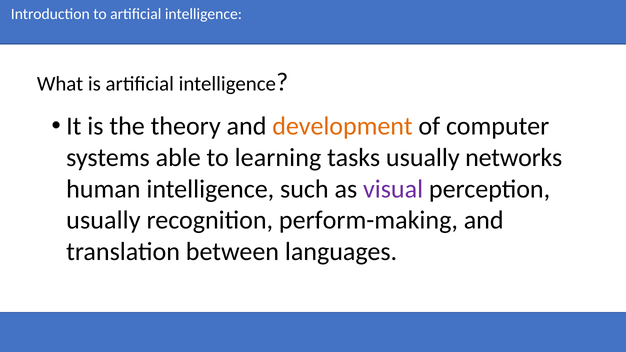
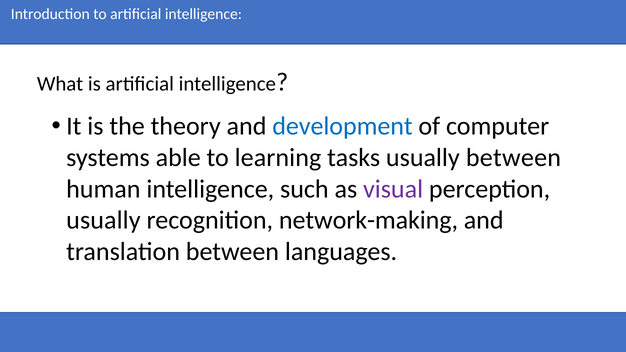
development colour: orange -> blue
usually networks: networks -> between
perform-making: perform-making -> network-making
